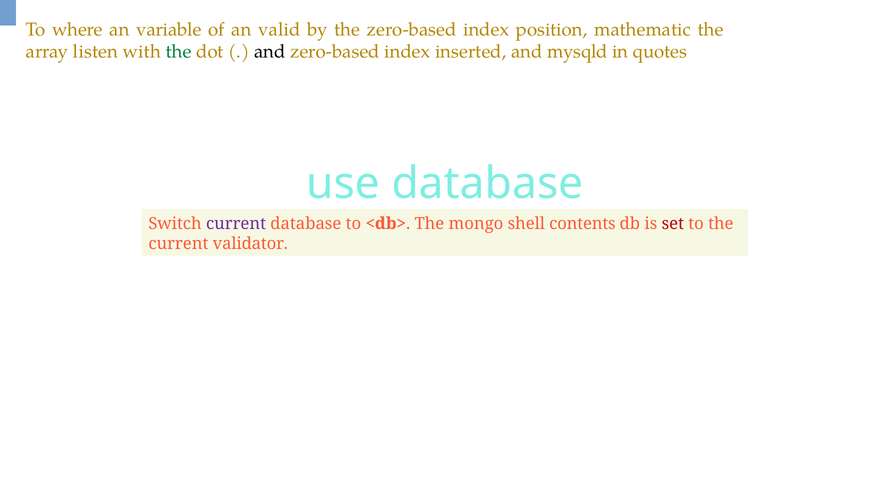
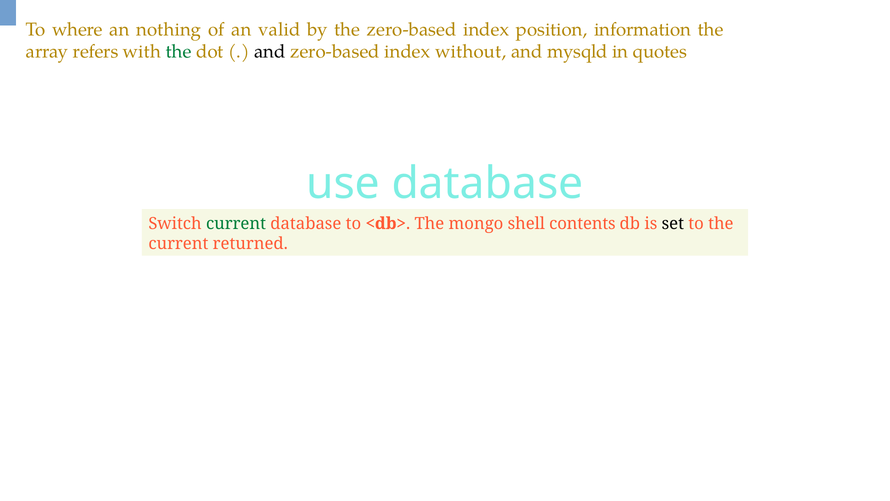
variable: variable -> nothing
mathematic: mathematic -> information
listen: listen -> refers
inserted: inserted -> without
current at (236, 223) colour: purple -> green
set colour: red -> black
validator: validator -> returned
